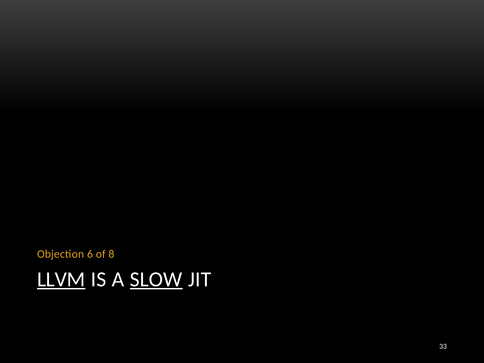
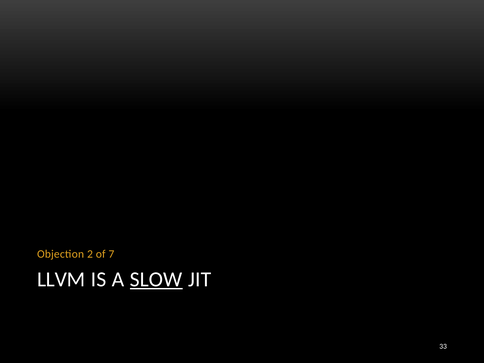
6: 6 -> 2
8: 8 -> 7
LLVM underline: present -> none
